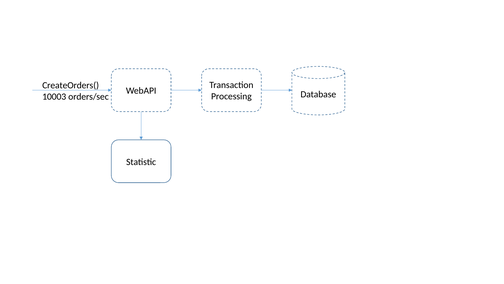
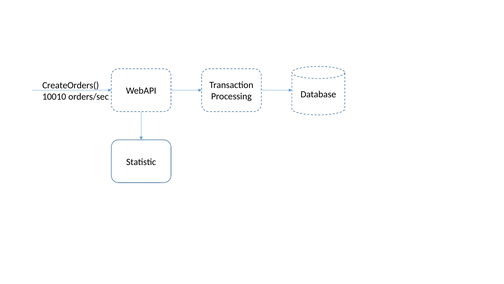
10003: 10003 -> 10010
